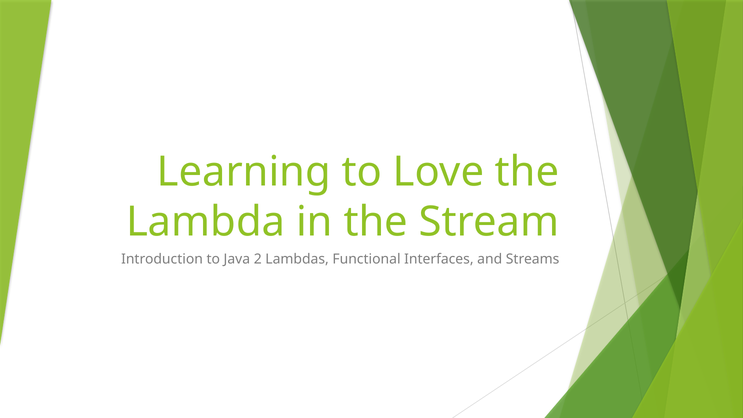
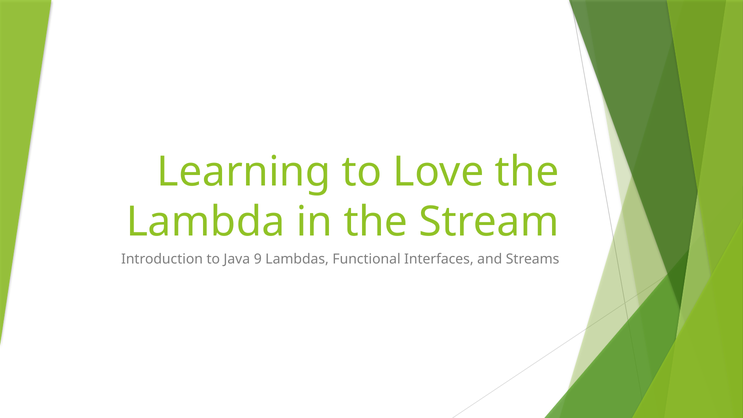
2: 2 -> 9
